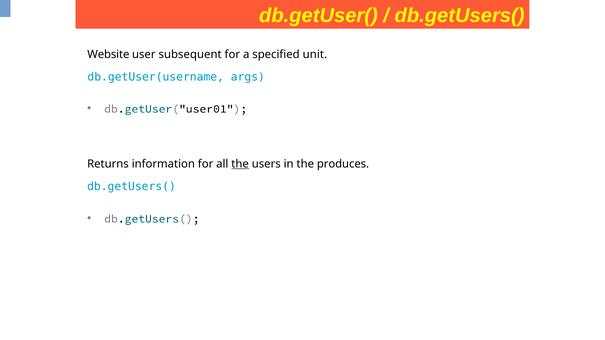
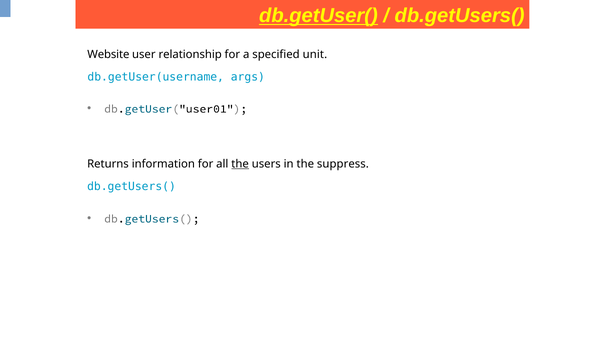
db.getUser( underline: none -> present
subsequent: subsequent -> relationship
produces: produces -> suppress
